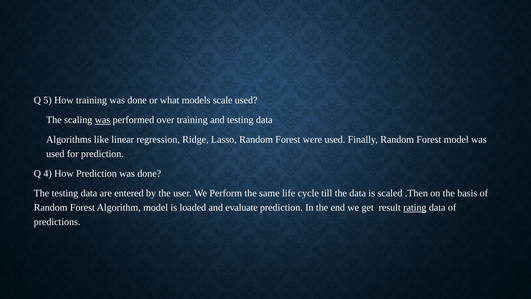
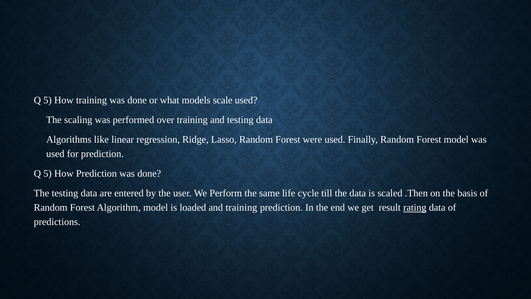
was at (103, 120) underline: present -> none
4 at (48, 173): 4 -> 5
and evaluate: evaluate -> training
